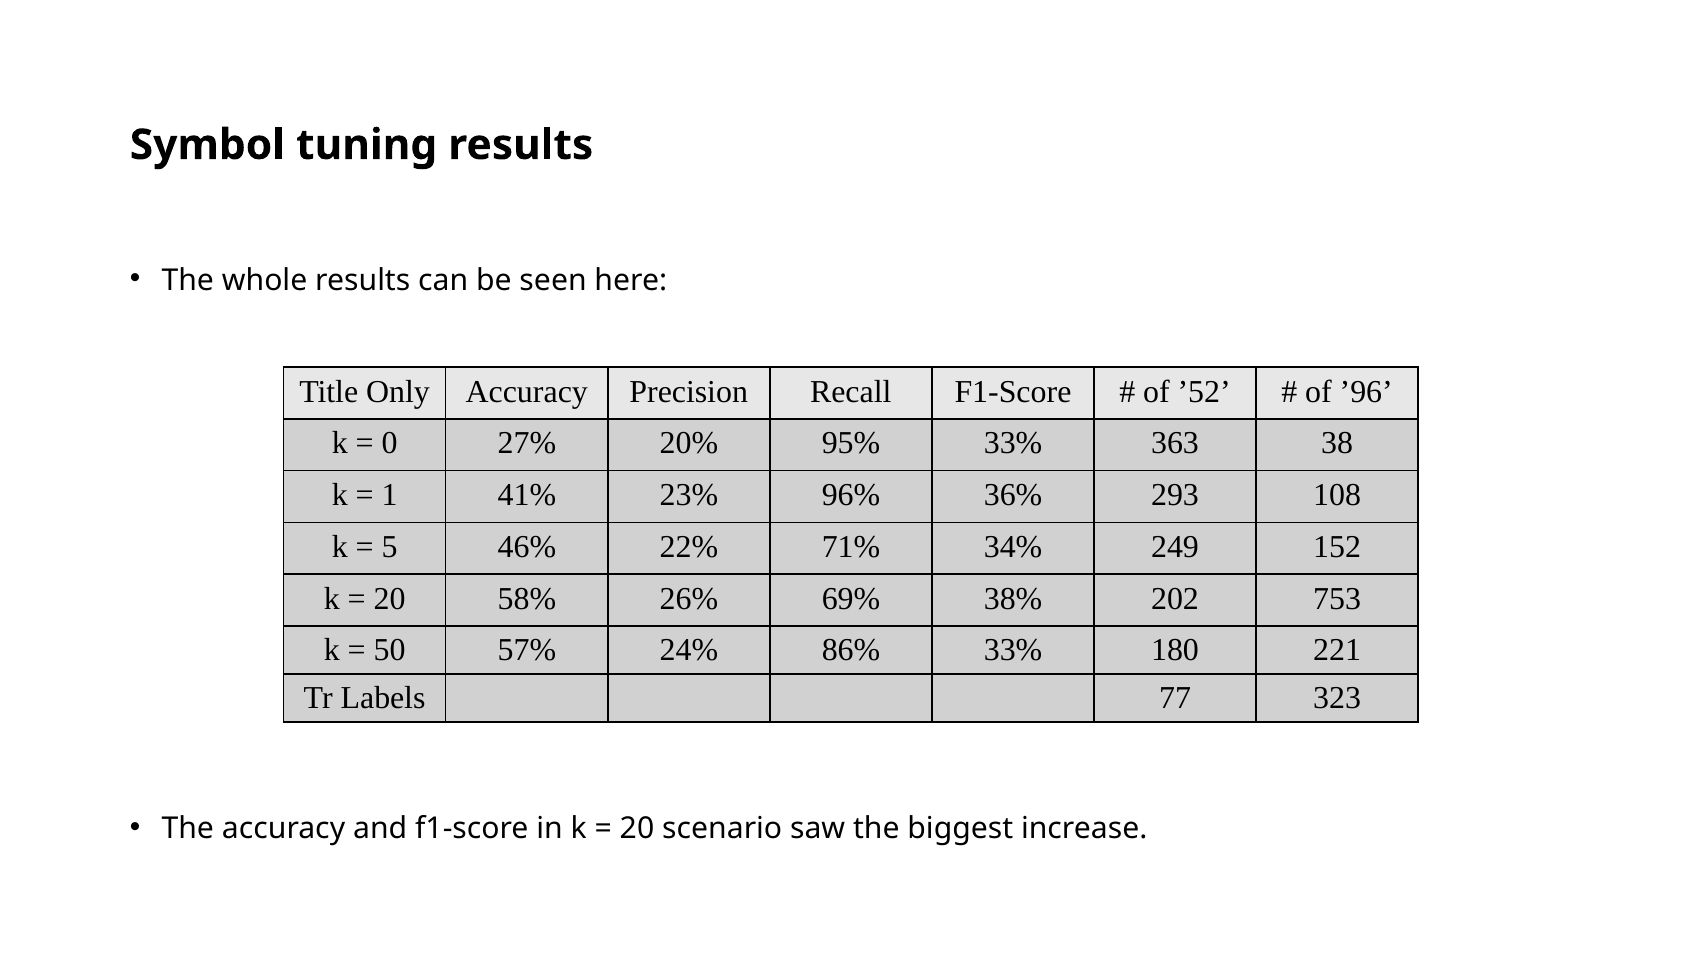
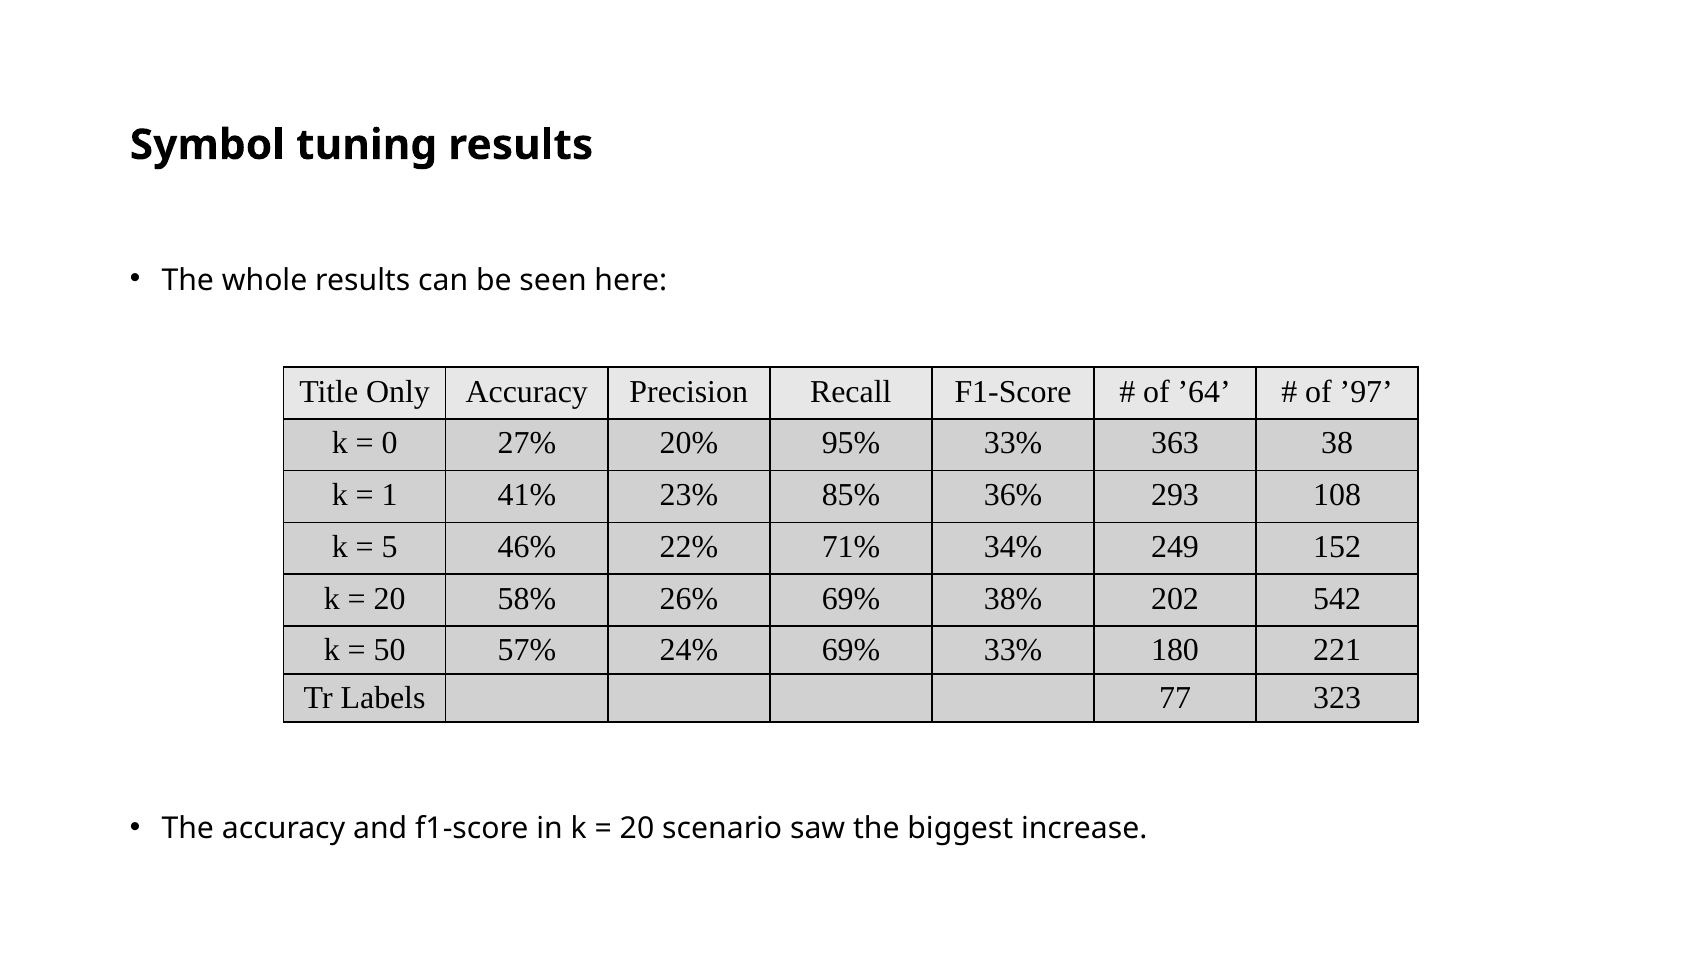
’52: ’52 -> ’64
’96: ’96 -> ’97
96%: 96% -> 85%
753: 753 -> 542
24% 86%: 86% -> 69%
